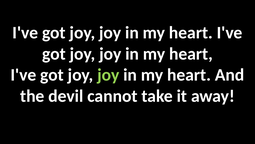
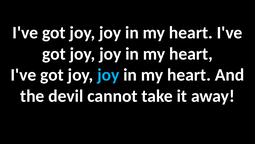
joy at (108, 75) colour: light green -> light blue
